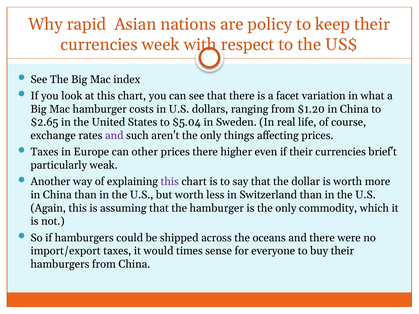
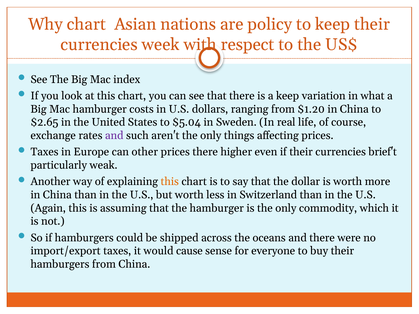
Why rapid: rapid -> chart
a facet: facet -> keep
this at (170, 182) colour: purple -> orange
times: times -> cause
